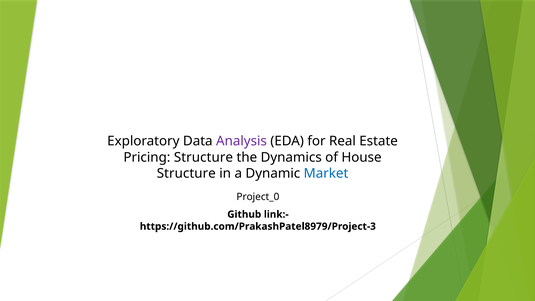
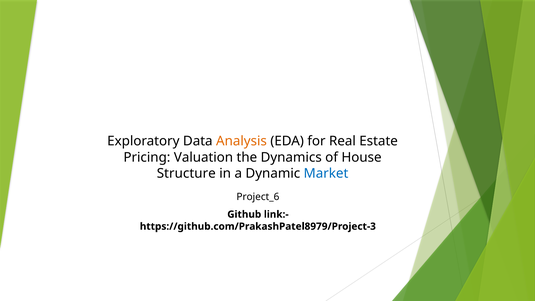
Analysis colour: purple -> orange
Pricing Structure: Structure -> Valuation
Project_0: Project_0 -> Project_6
